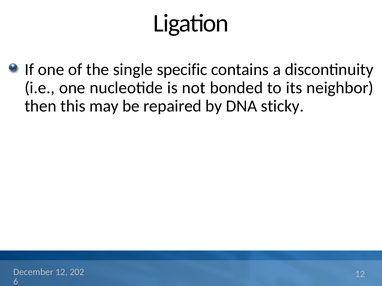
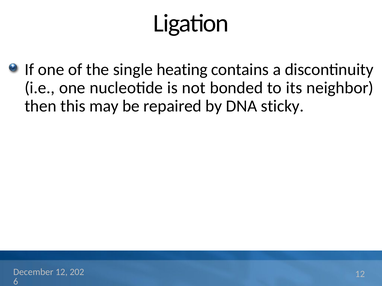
specific: specific -> heating
